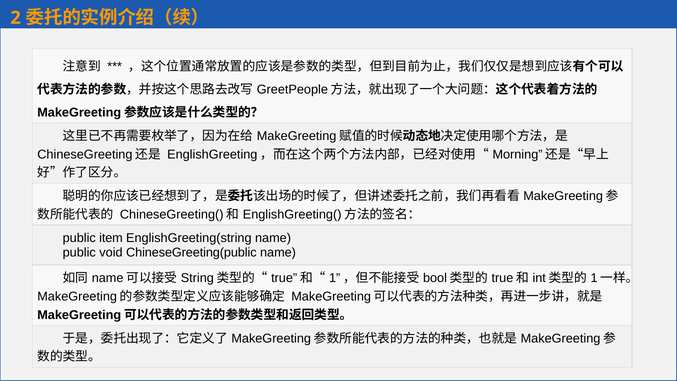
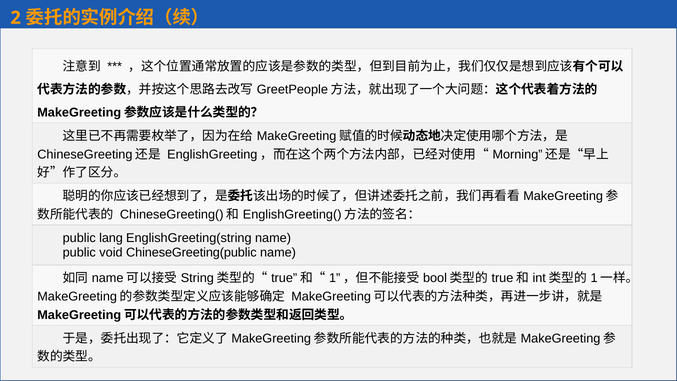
item: item -> lang
